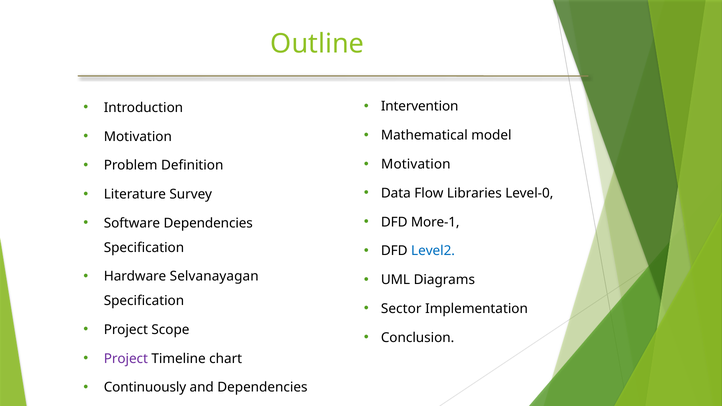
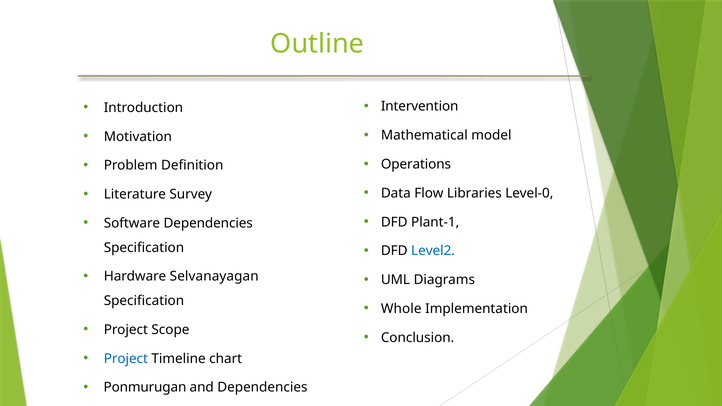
Motivation at (416, 164): Motivation -> Operations
More-1: More-1 -> Plant-1
Sector: Sector -> Whole
Project at (126, 359) colour: purple -> blue
Continuously: Continuously -> Ponmurugan
